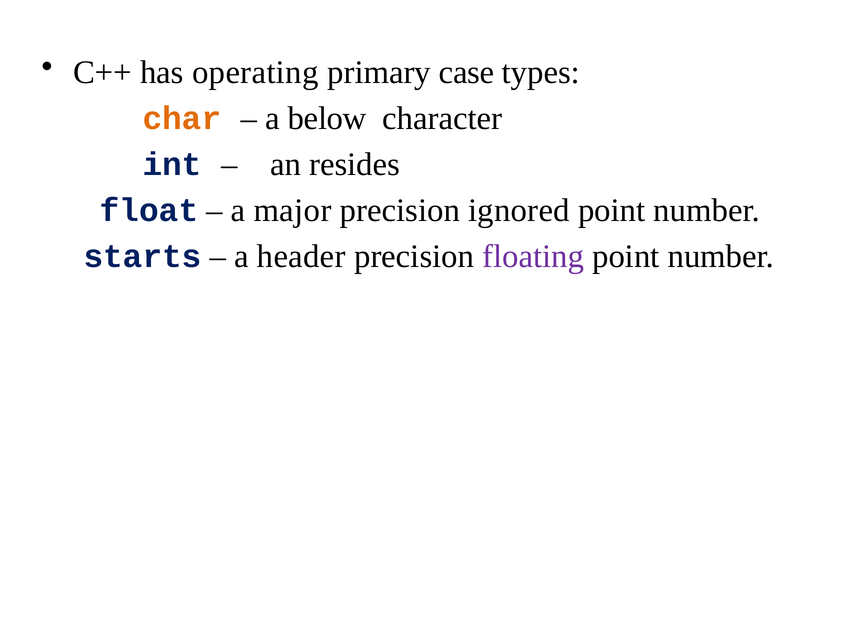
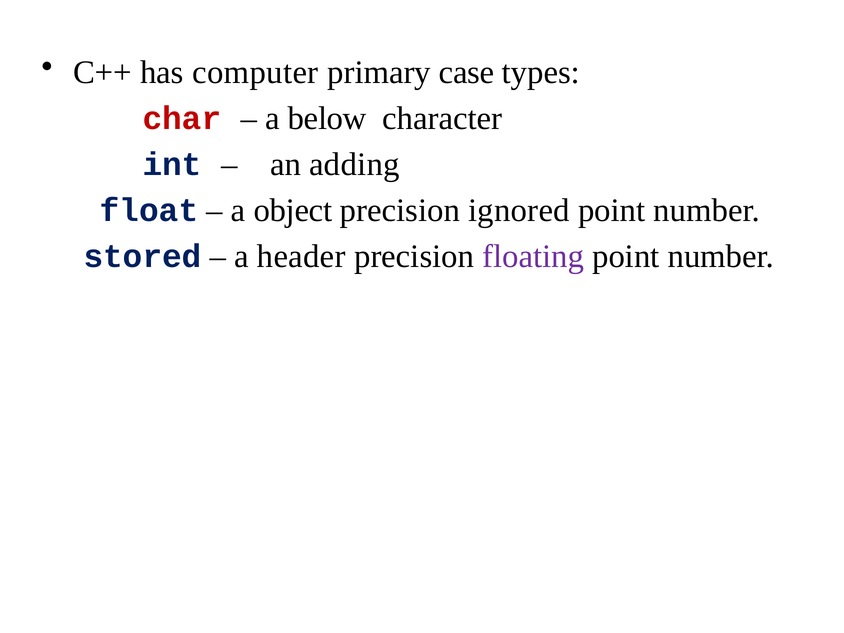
operating: operating -> computer
char colour: orange -> red
resides: resides -> adding
major: major -> object
starts: starts -> stored
